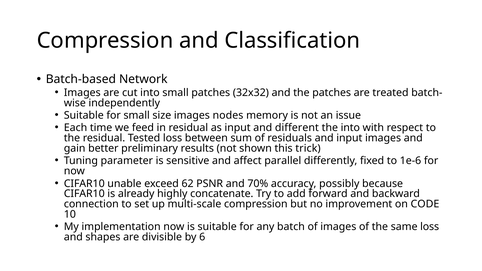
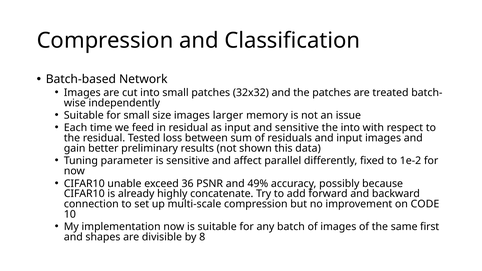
nodes: nodes -> larger
and different: different -> sensitive
trick: trick -> data
1e-6: 1e-6 -> 1e-2
62: 62 -> 36
70%: 70% -> 49%
same loss: loss -> first
6: 6 -> 8
